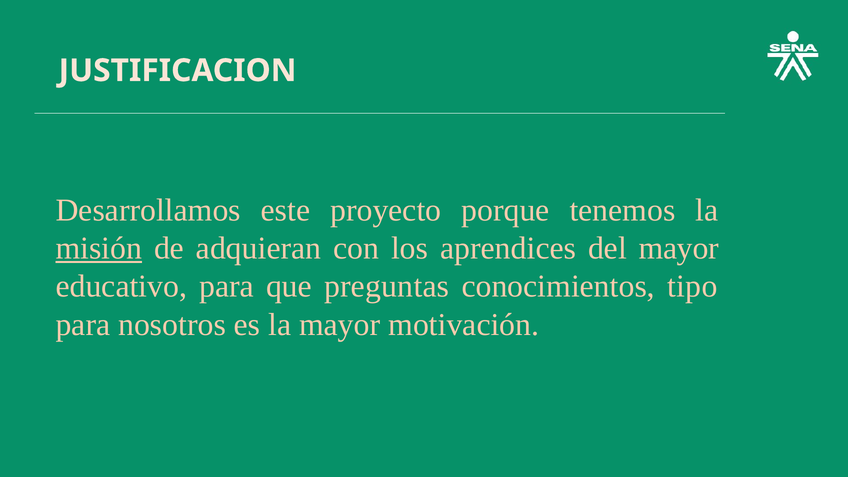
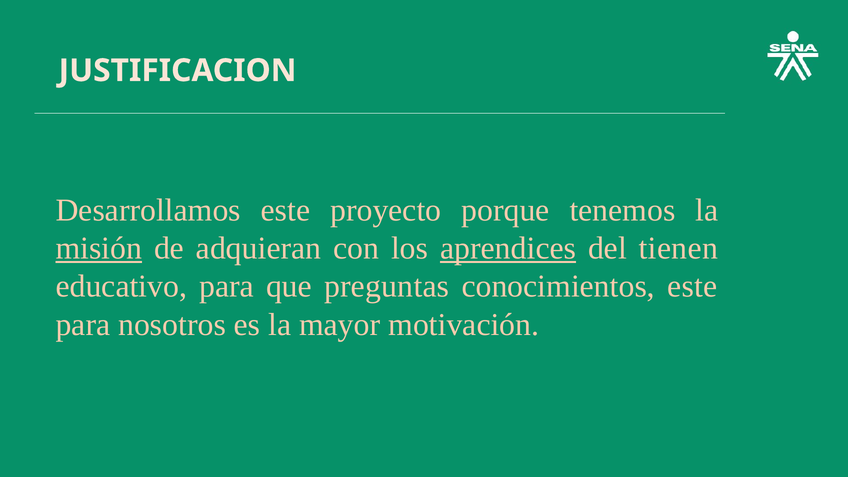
aprendices underline: none -> present
del mayor: mayor -> tienen
conocimientos tipo: tipo -> este
